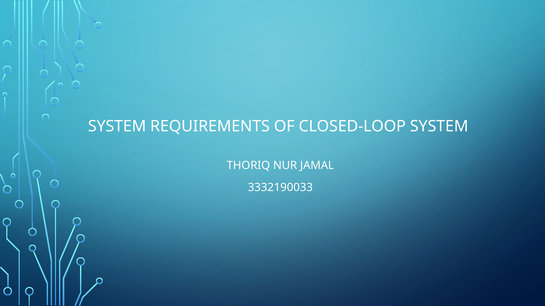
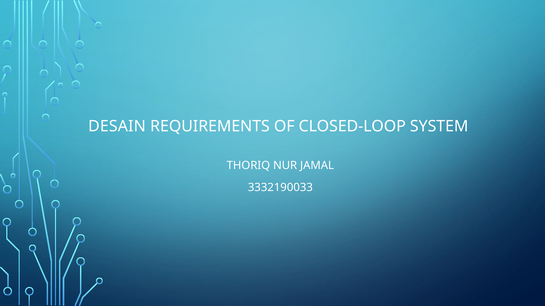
SYSTEM at (117, 126): SYSTEM -> DESAIN
